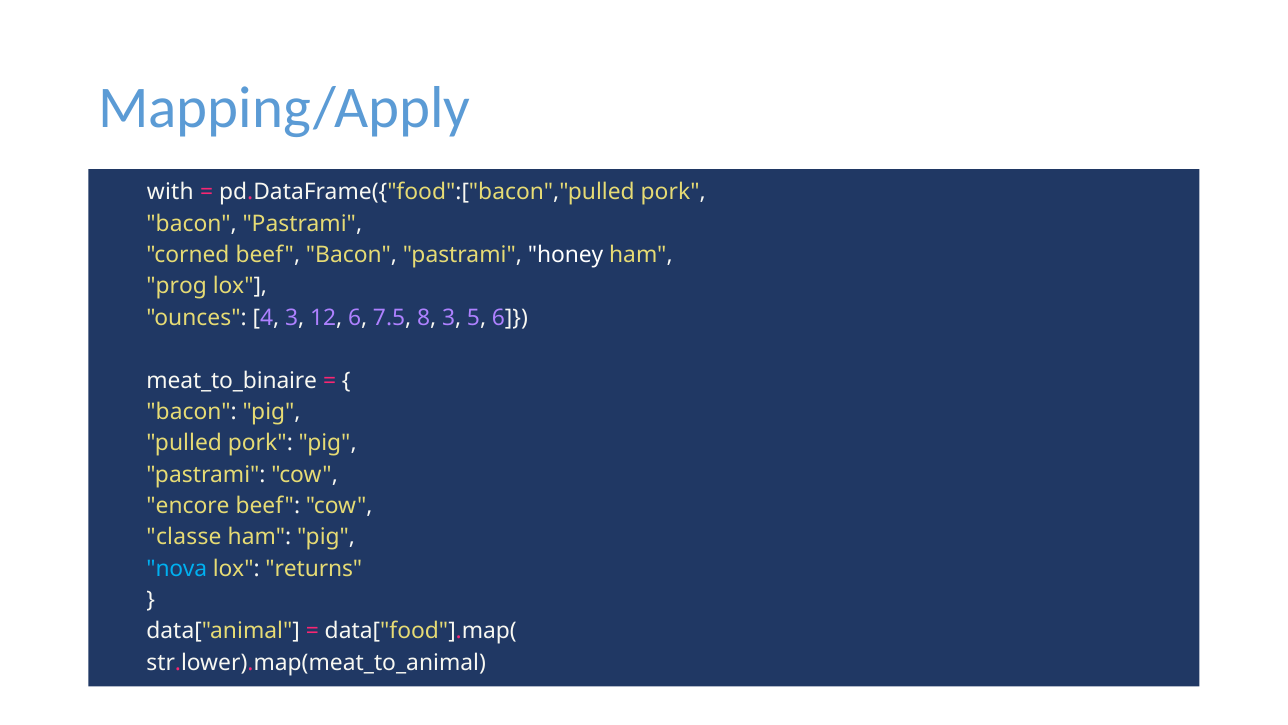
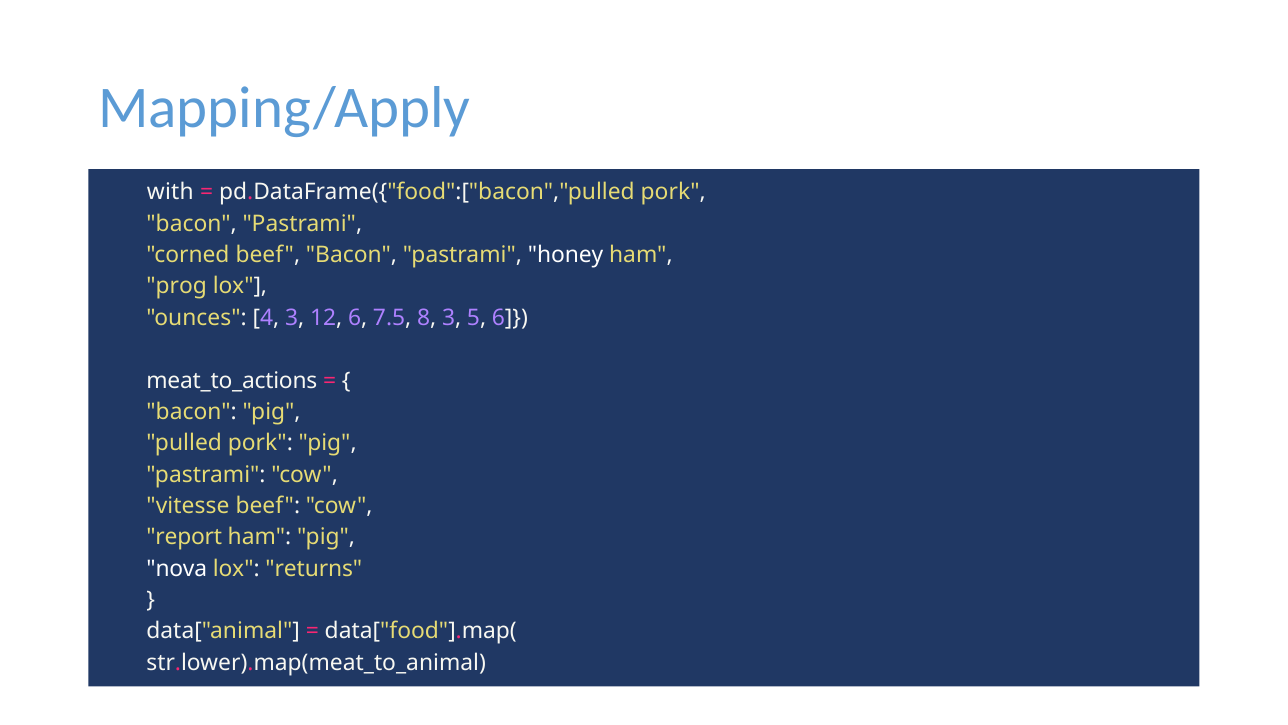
meat_to_binaire: meat_to_binaire -> meat_to_actions
encore: encore -> vitesse
classe: classe -> report
nova colour: light blue -> white
